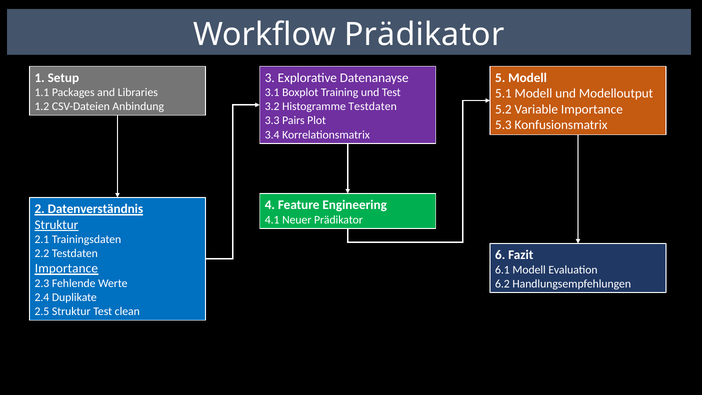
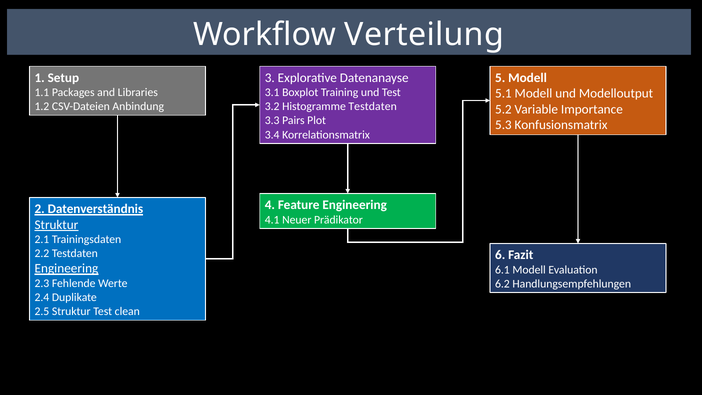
Workflow Prädikator: Prädikator -> Verteilung
Importance at (66, 269): Importance -> Engineering
